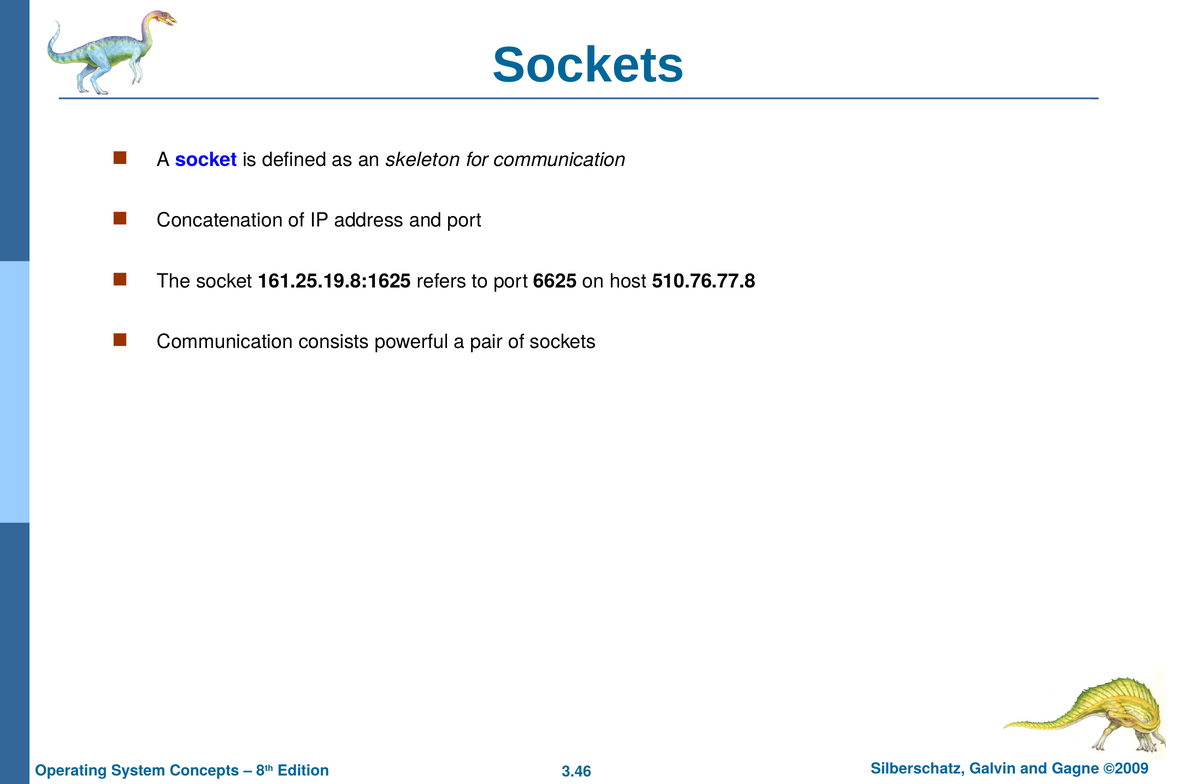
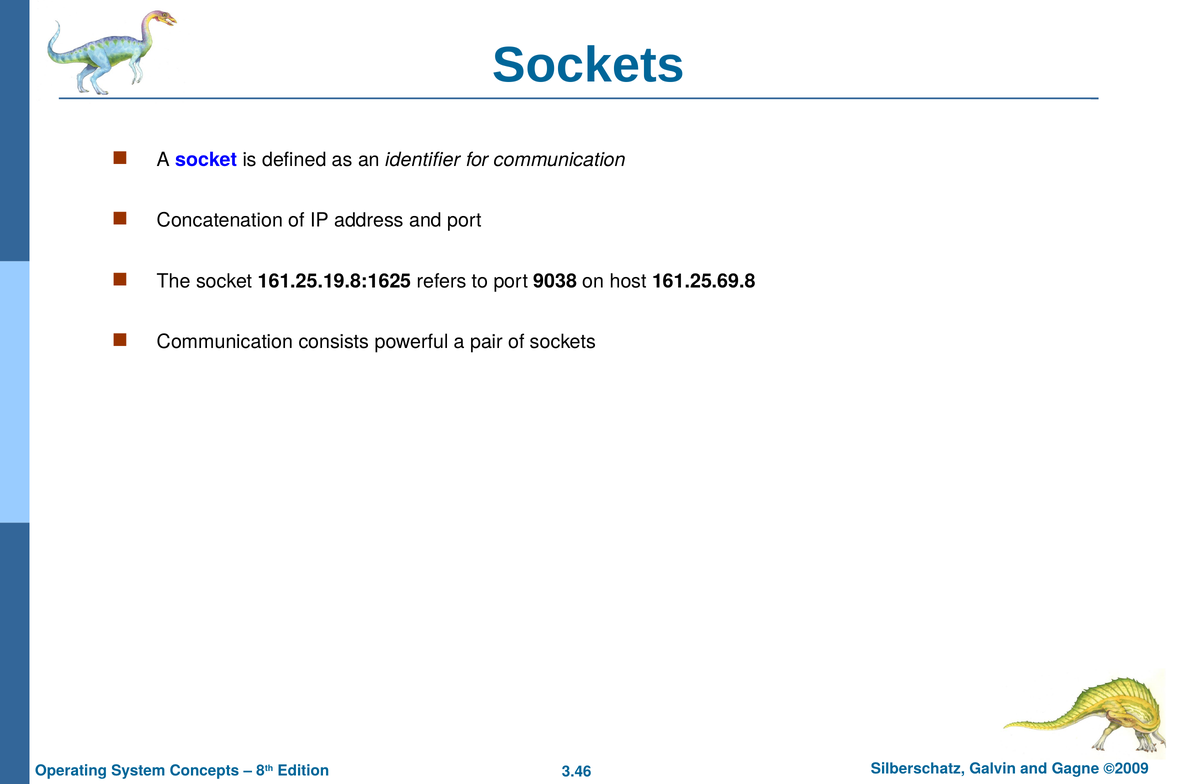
skeleton: skeleton -> identifier
6625: 6625 -> 9038
510.76.77.8: 510.76.77.8 -> 161.25.69.8
